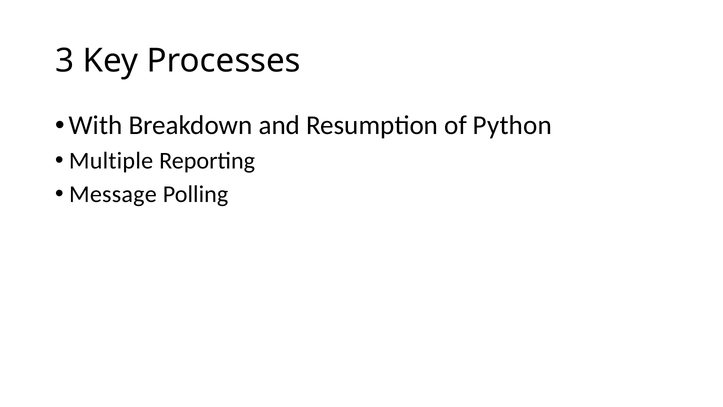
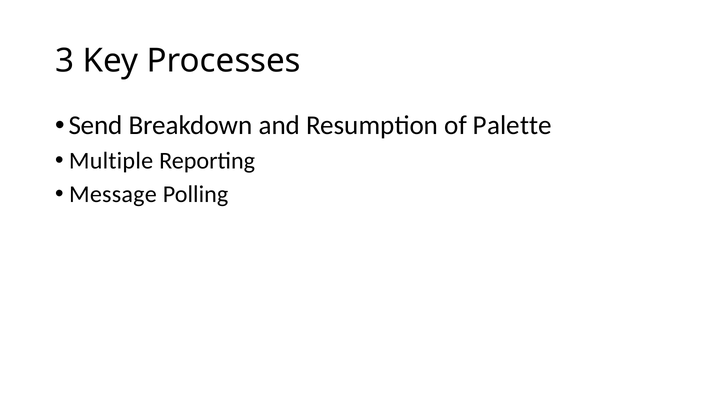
With: With -> Send
Python: Python -> Palette
